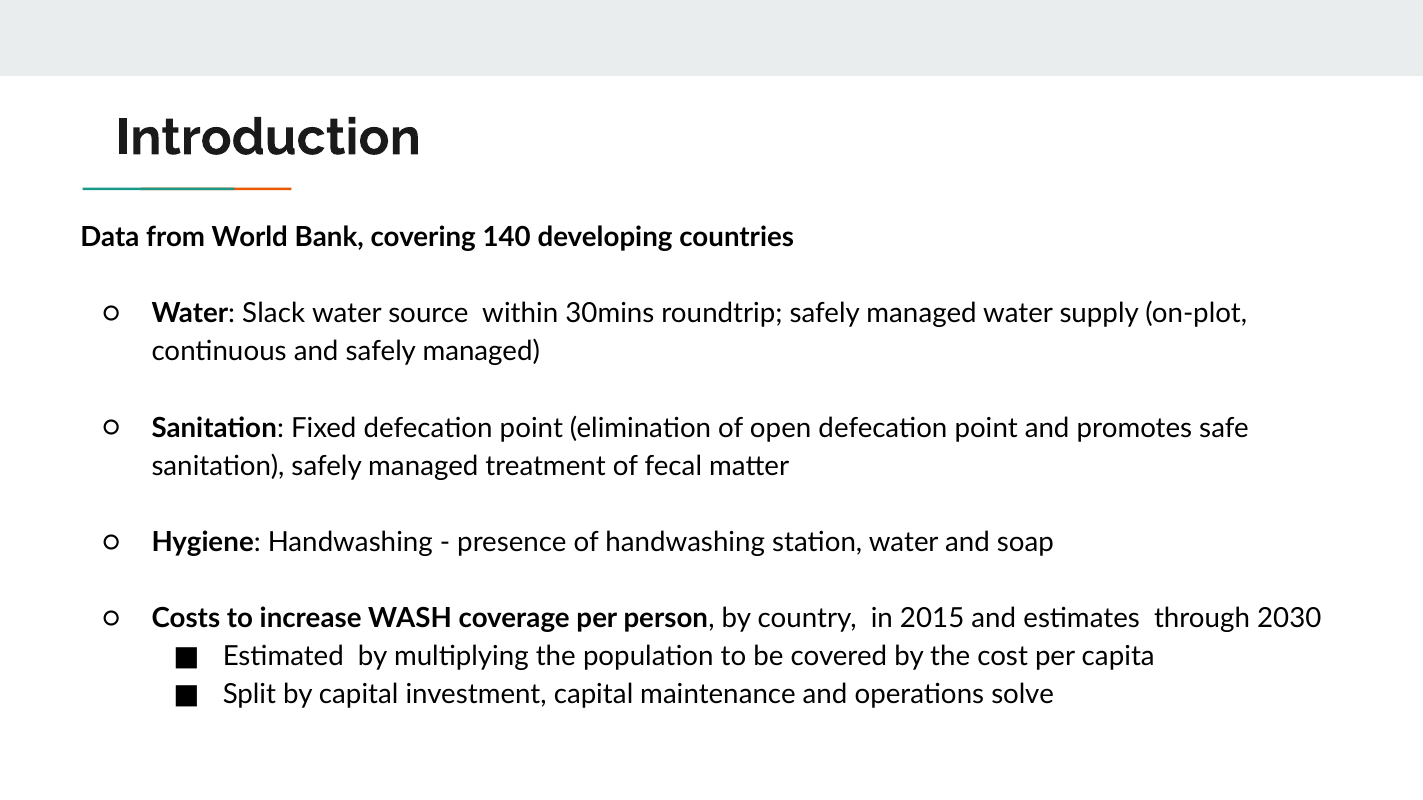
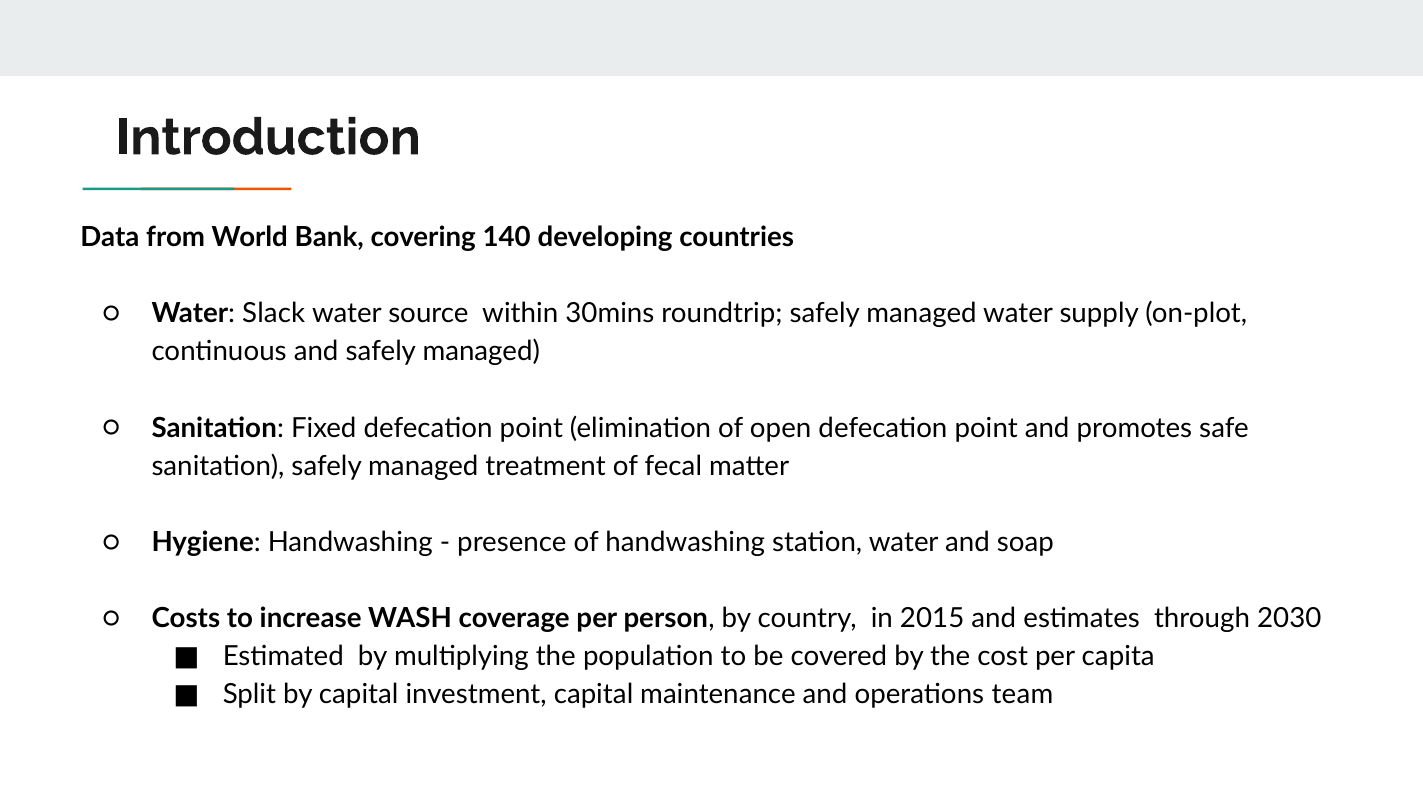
solve: solve -> team
